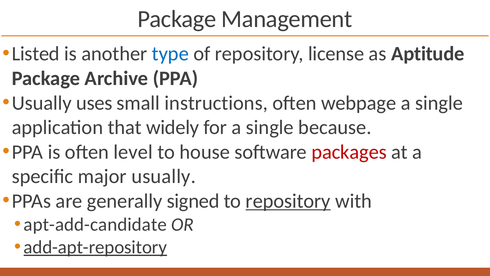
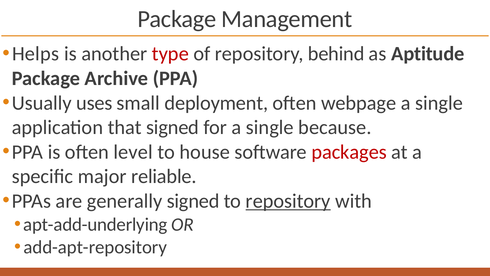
Listed: Listed -> Helps
type colour: blue -> red
license: license -> behind
instructions: instructions -> deployment
that widely: widely -> signed
major usually: usually -> reliable
apt-add-candidate: apt-add-candidate -> apt-add-underlying
add-apt-repository underline: present -> none
